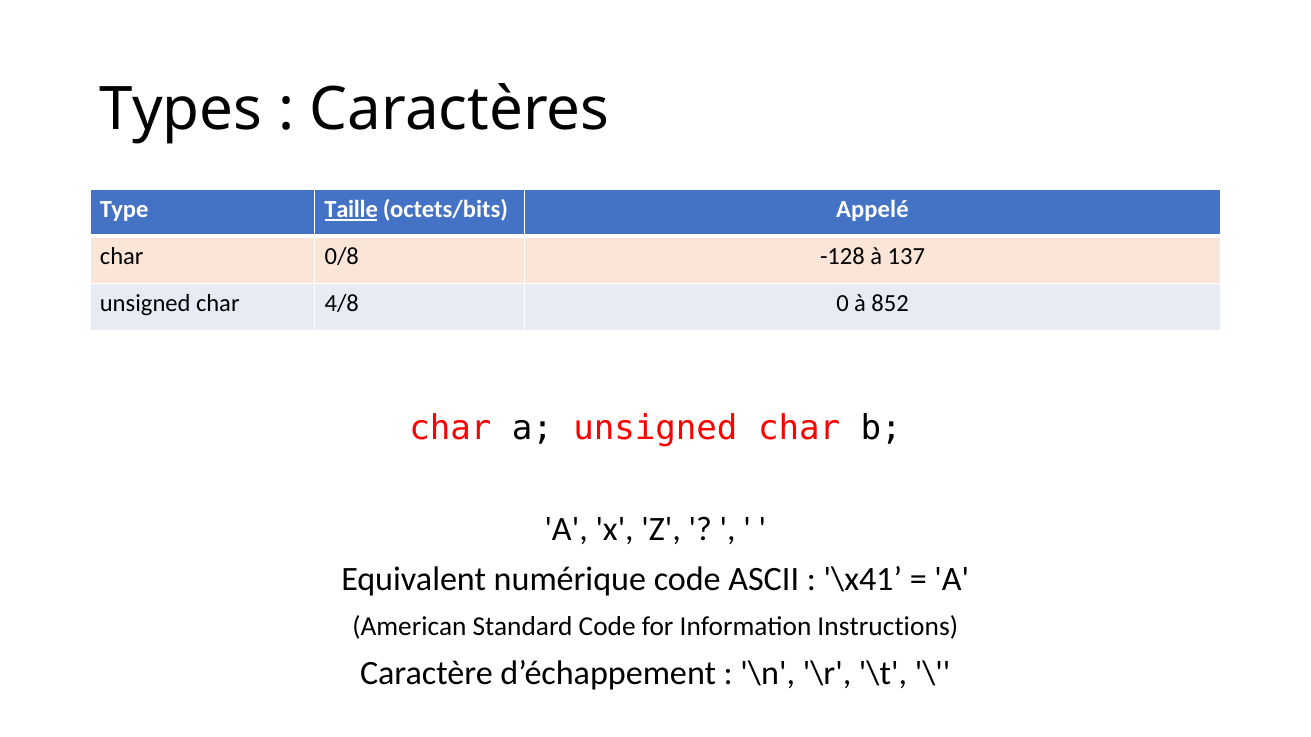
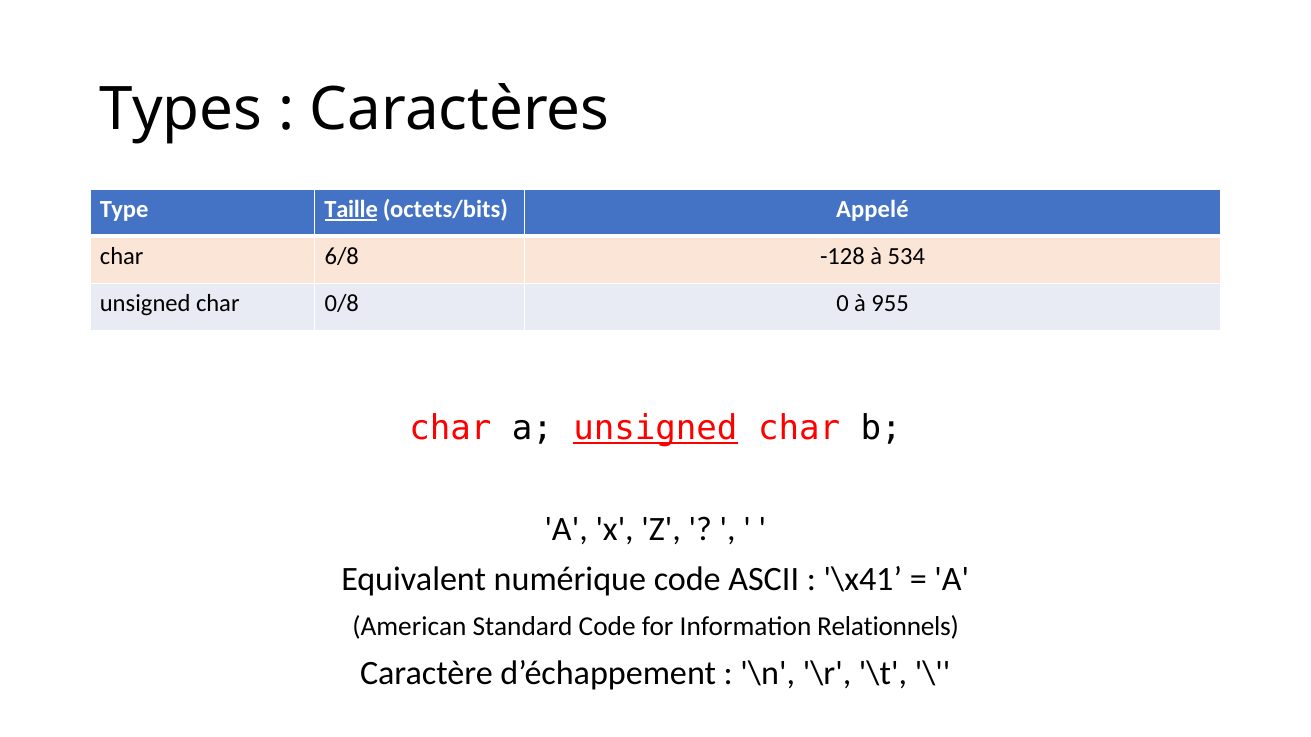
0/8: 0/8 -> 6/8
137: 137 -> 534
4/8: 4/8 -> 0/8
852: 852 -> 955
unsigned at (655, 428) underline: none -> present
Instructions: Instructions -> Relationnels
